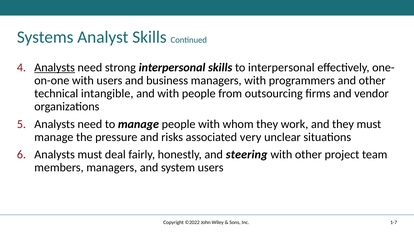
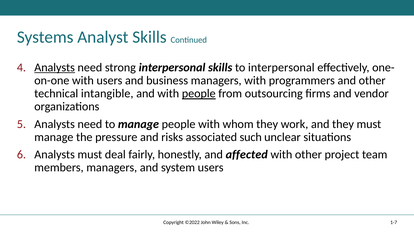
people at (199, 94) underline: none -> present
very: very -> such
steering: steering -> affected
